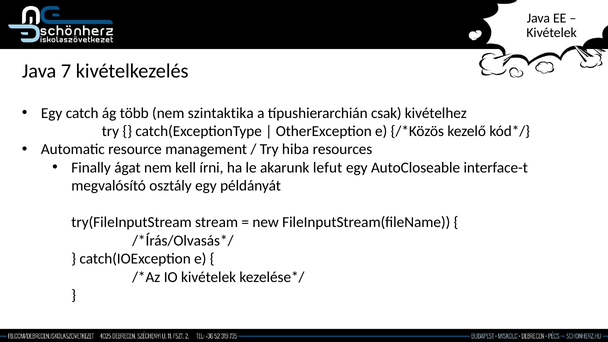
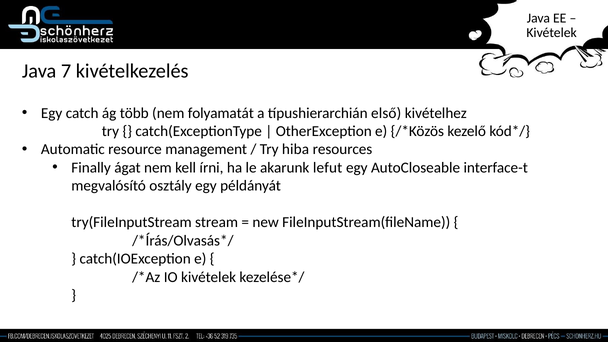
szintaktika: szintaktika -> folyamatát
csak: csak -> első
